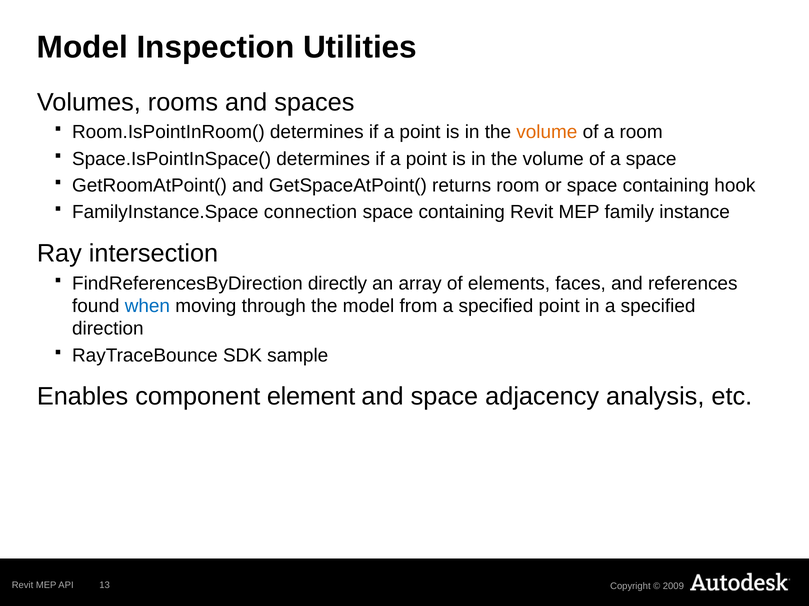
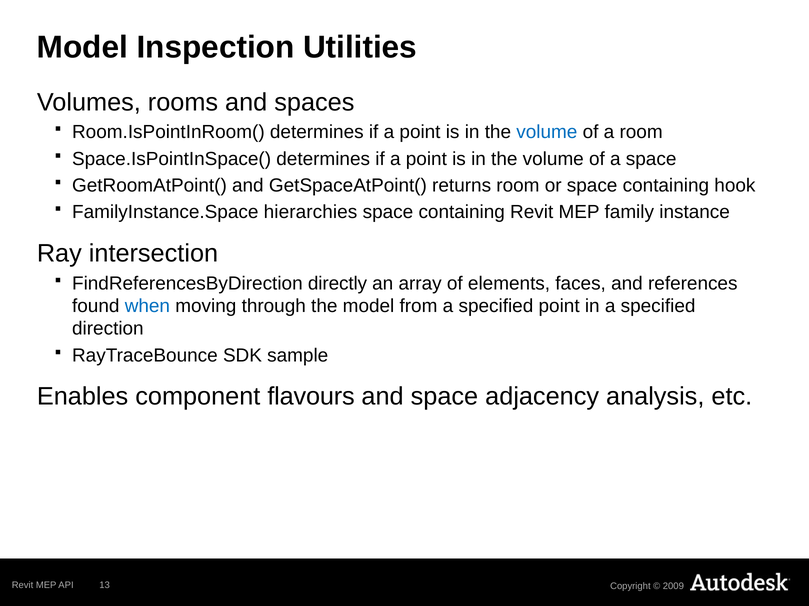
volume at (547, 132) colour: orange -> blue
connection: connection -> hierarchies
element: element -> flavours
